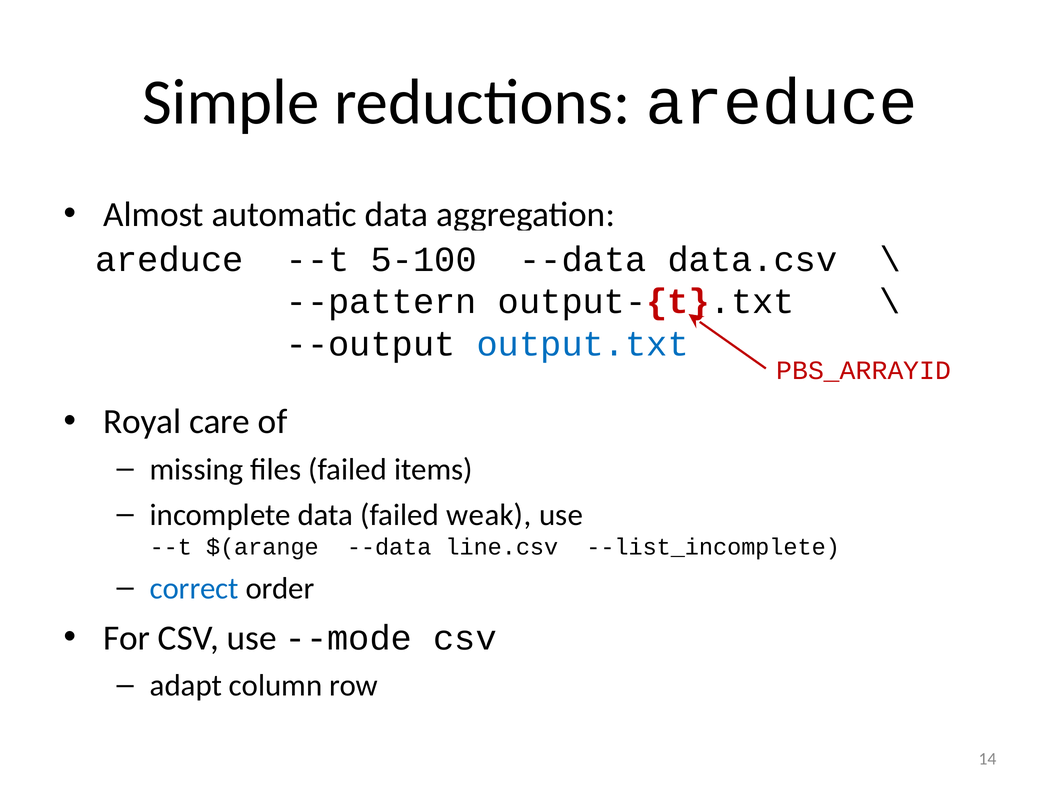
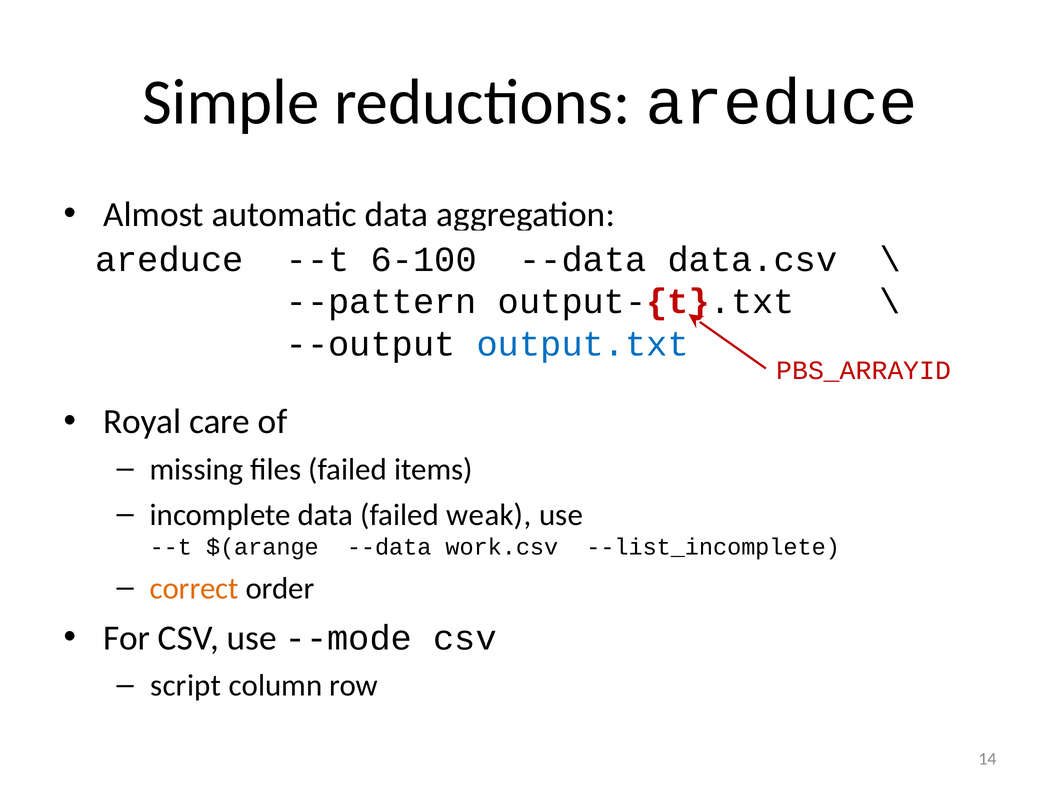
5-100: 5-100 -> 6-100
line.csv: line.csv -> work.csv
correct colour: blue -> orange
adapt: adapt -> script
